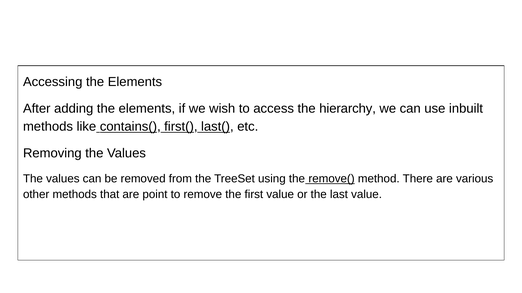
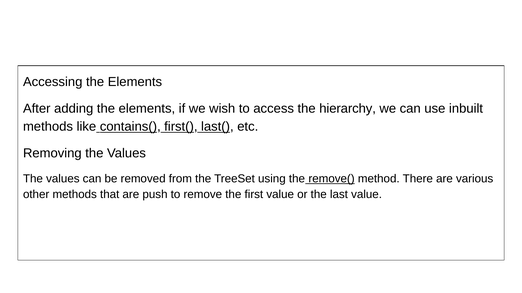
point: point -> push
